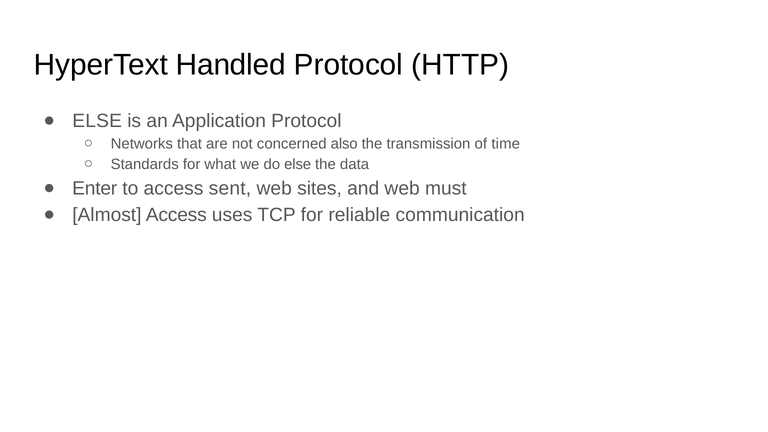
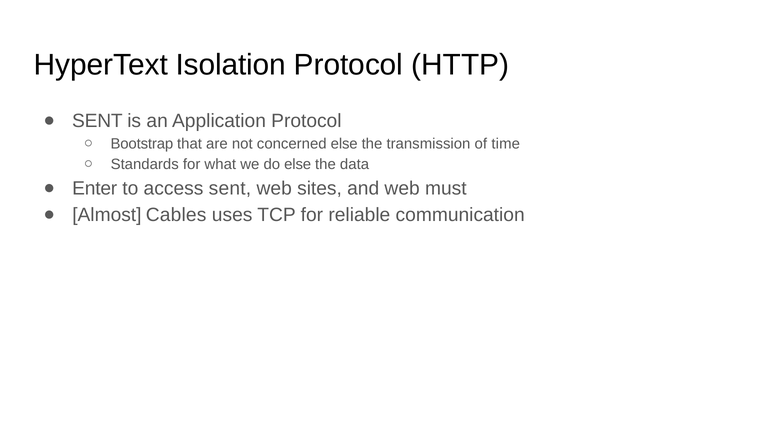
Handled: Handled -> Isolation
ELSE at (97, 121): ELSE -> SENT
Networks: Networks -> Bootstrap
concerned also: also -> else
Almost Access: Access -> Cables
